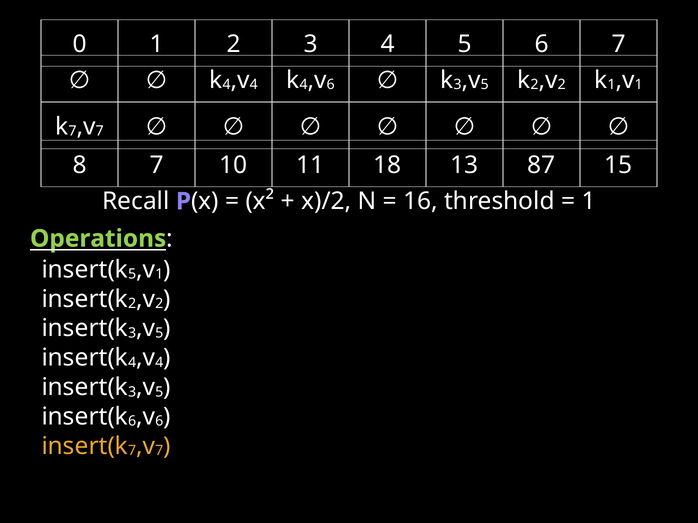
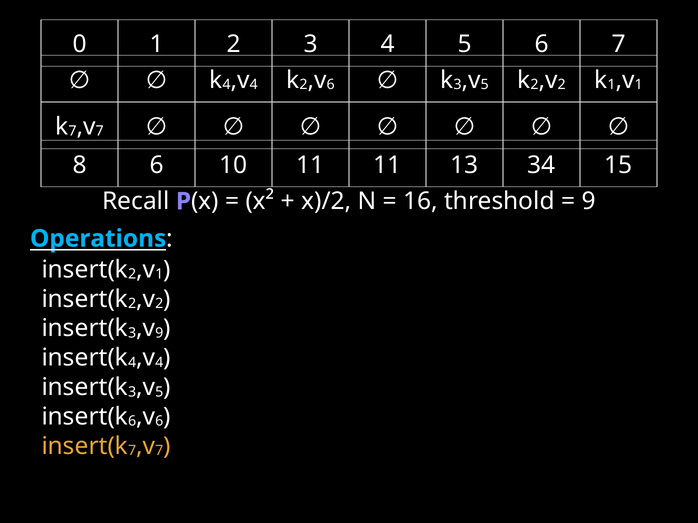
4 at (304, 85): 4 -> 2
8 7: 7 -> 6
11 18: 18 -> 11
87: 87 -> 34
1 at (589, 202): 1 -> 9
Operations colour: light green -> light blue
5 at (132, 274): 5 -> 2
5 at (159, 333): 5 -> 9
